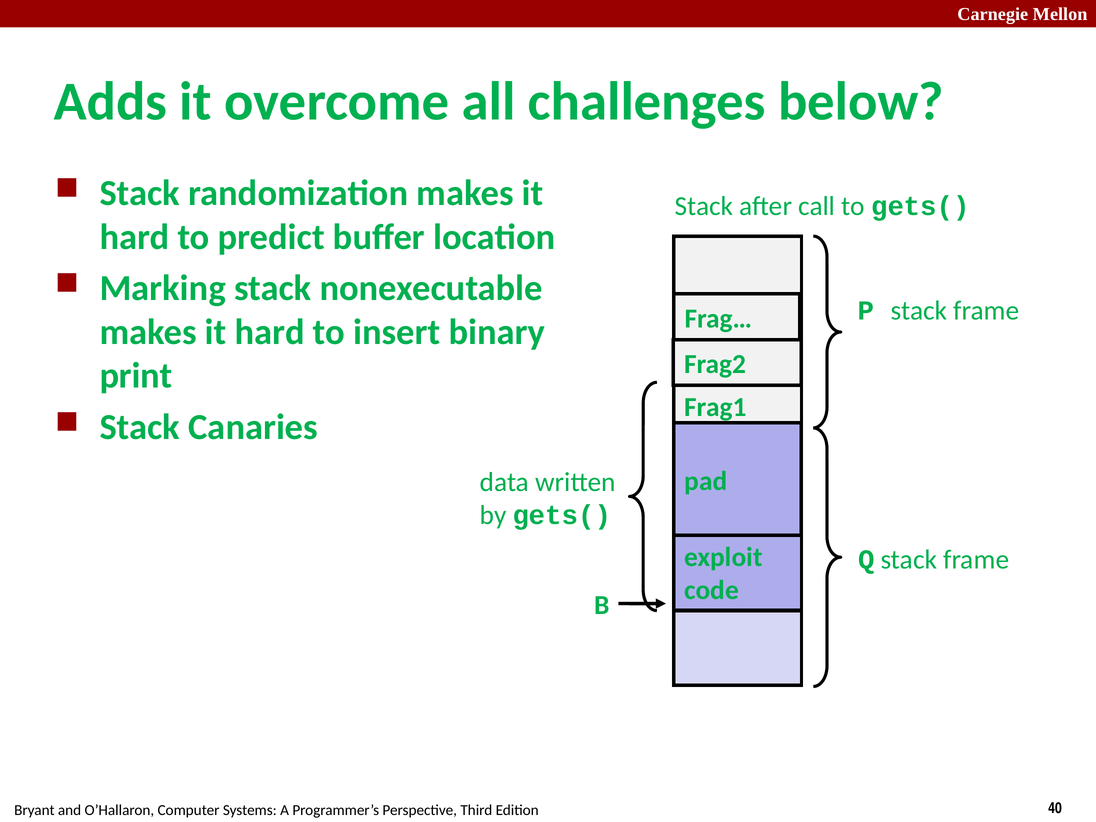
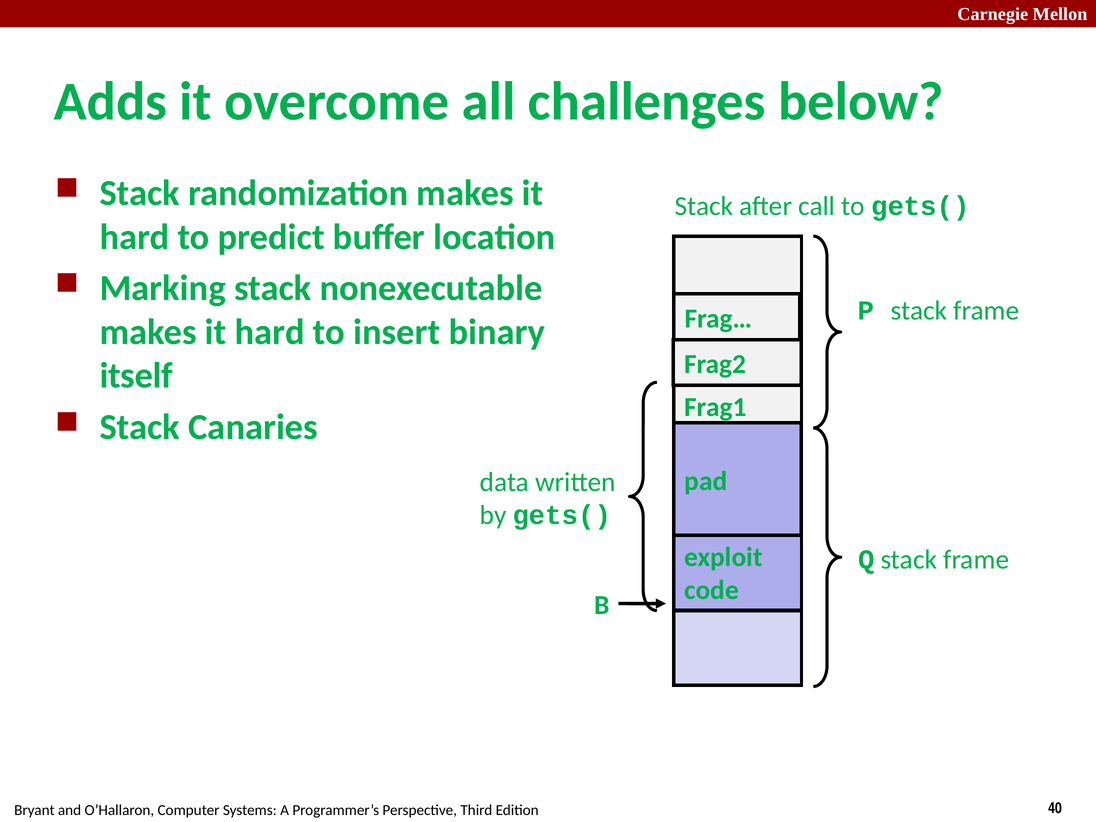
print: print -> itself
